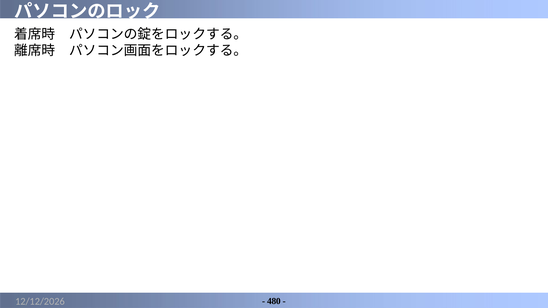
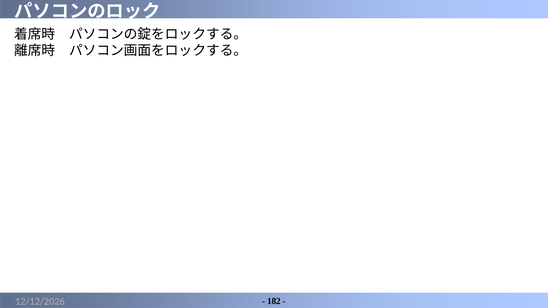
480: 480 -> 182
